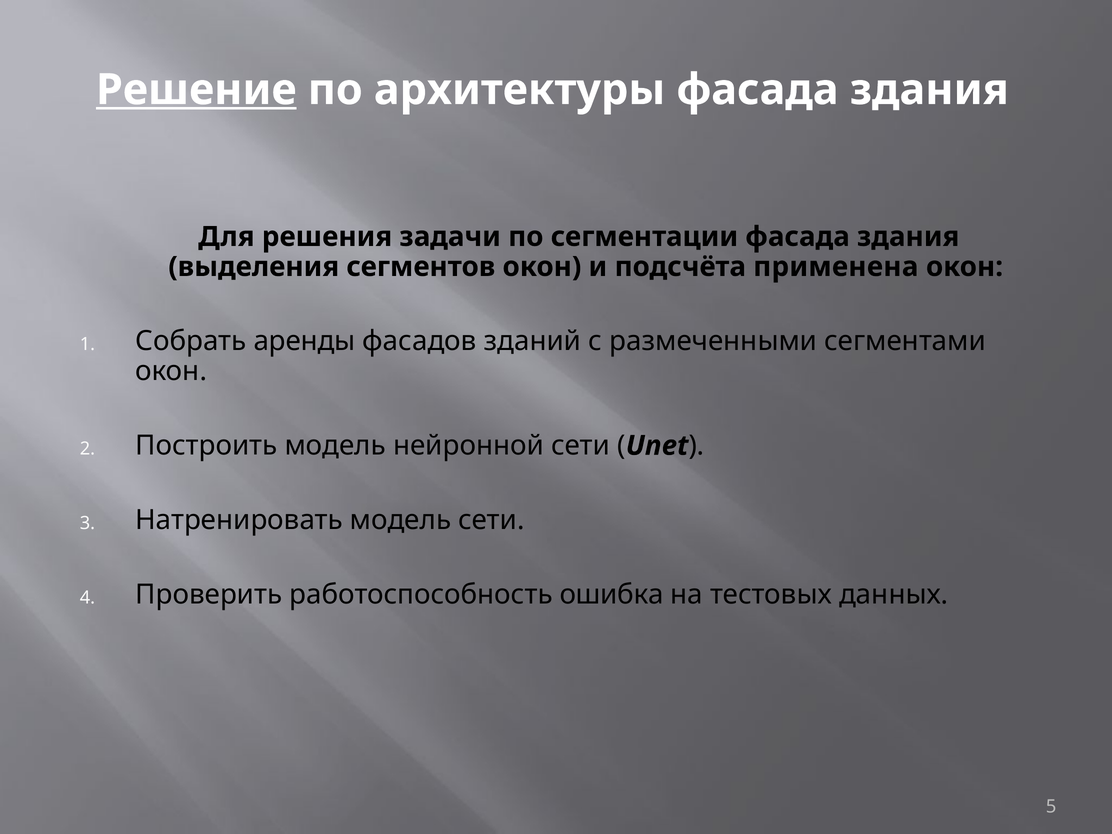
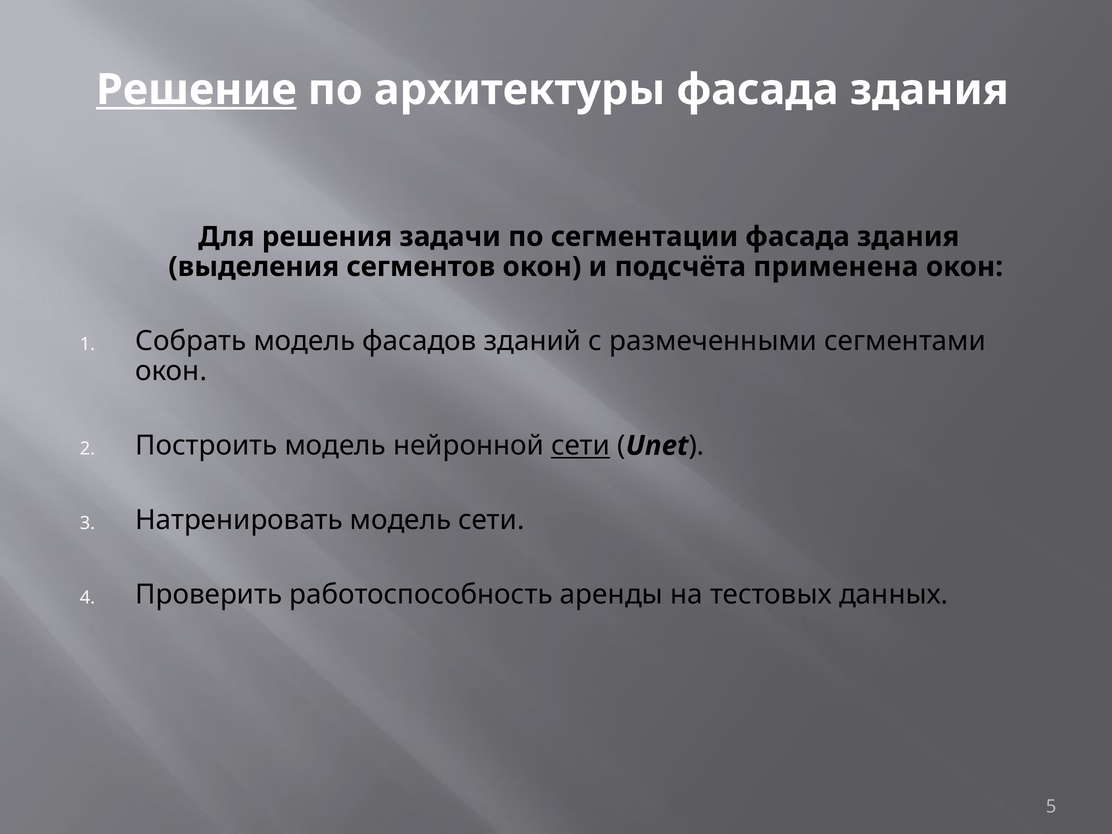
Собрать аренды: аренды -> модель
сети at (581, 446) underline: none -> present
ошибка: ошибка -> аренды
